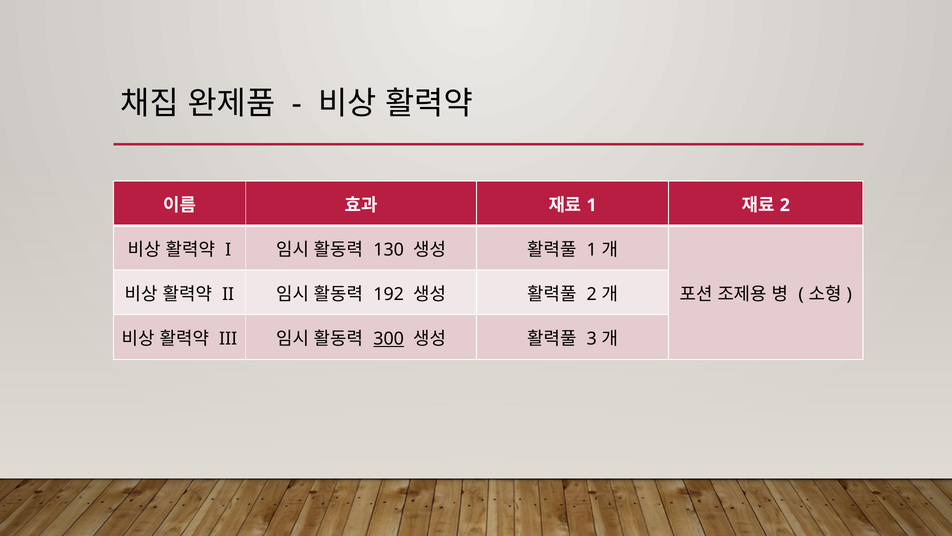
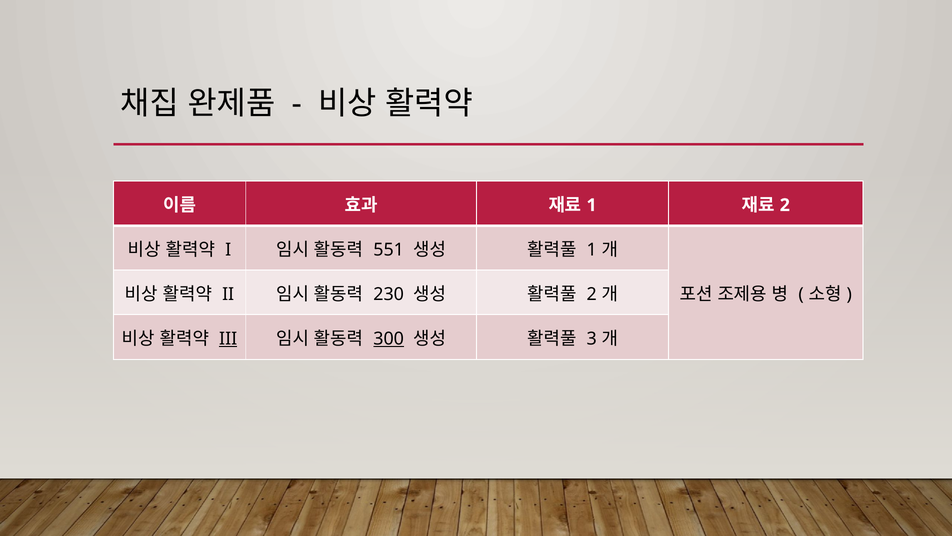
130: 130 -> 551
192: 192 -> 230
III underline: none -> present
